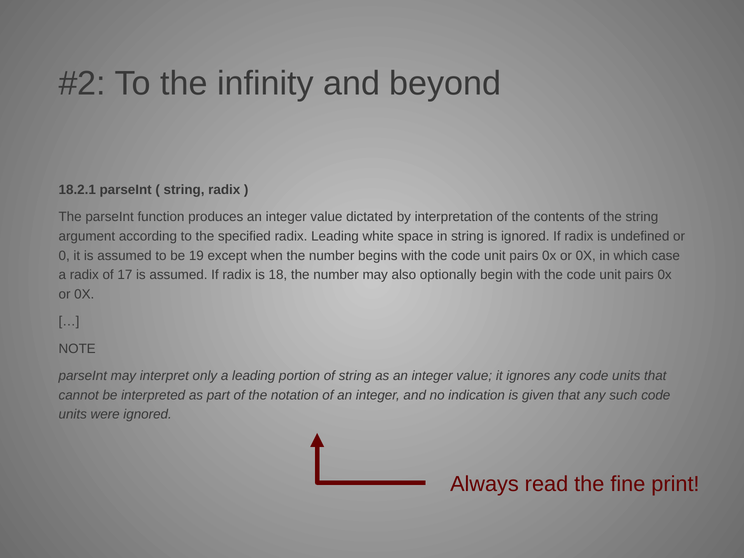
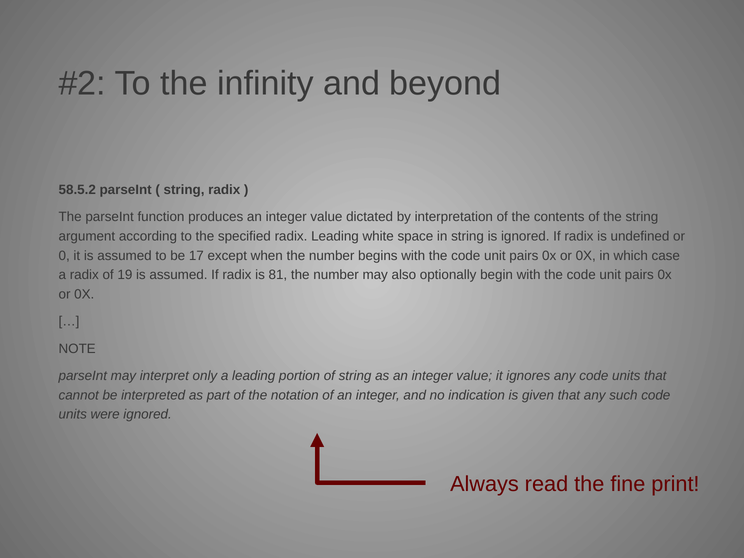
18.2.1: 18.2.1 -> 58.5.2
19: 19 -> 17
17: 17 -> 19
18: 18 -> 81
